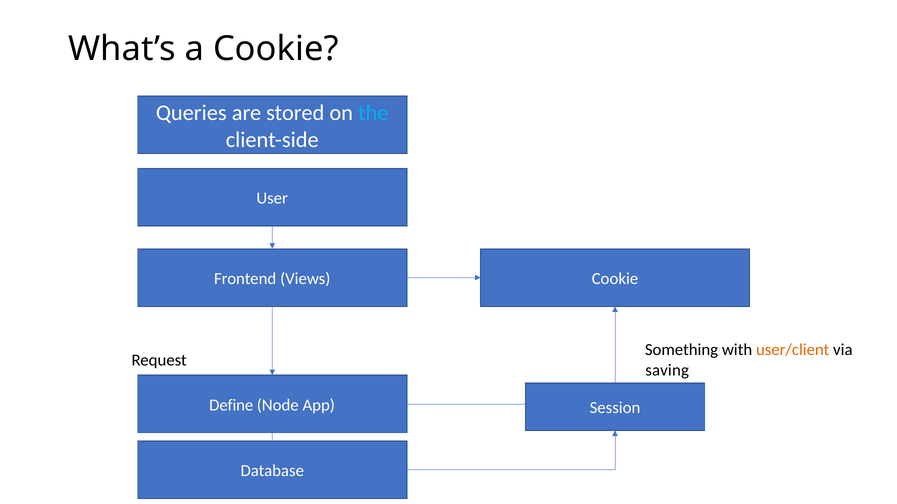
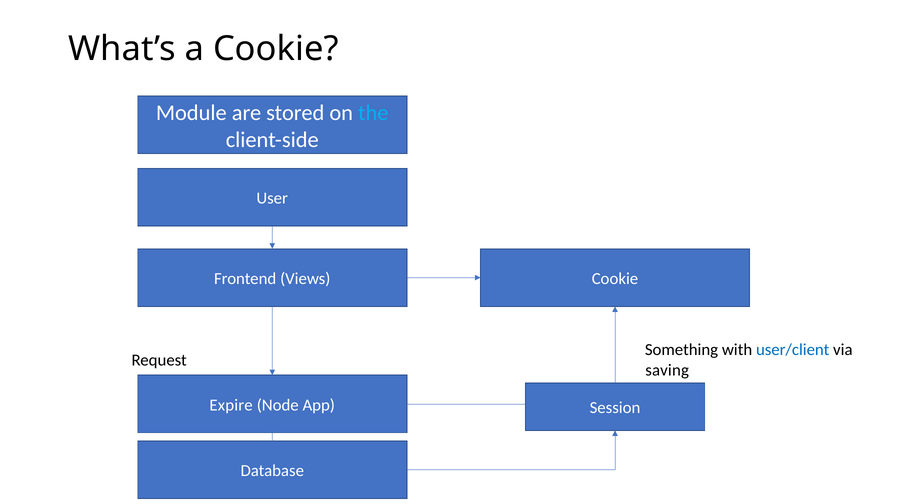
Queries: Queries -> Module
user/client colour: orange -> blue
Define: Define -> Expire
